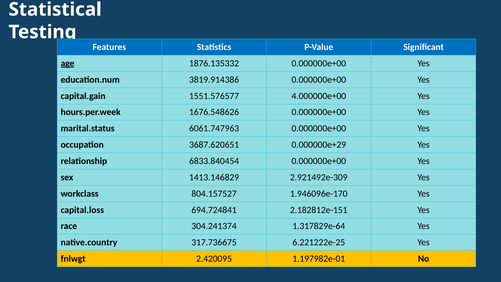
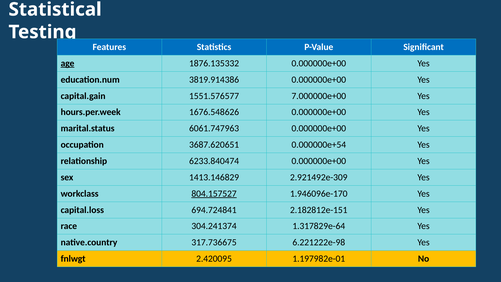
4.000000e+00: 4.000000e+00 -> 7.000000e+00
0.000000e+29: 0.000000e+29 -> 0.000000e+54
6833.840454: 6833.840454 -> 6233.840474
804.157527 underline: none -> present
6.221222e-25: 6.221222e-25 -> 6.221222e-98
